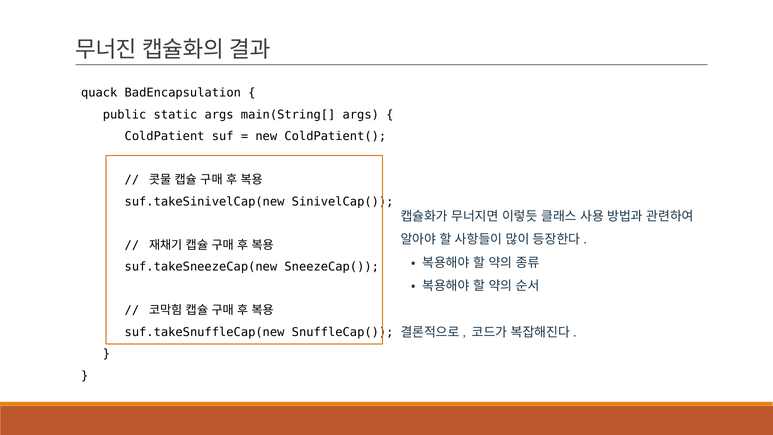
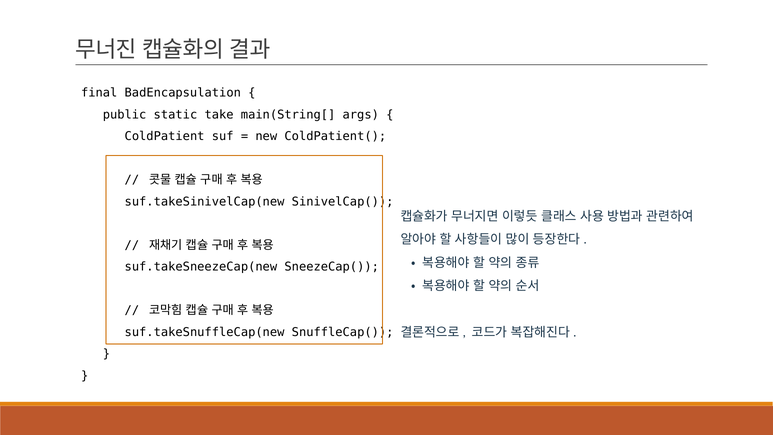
quack: quack -> final
static args: args -> take
